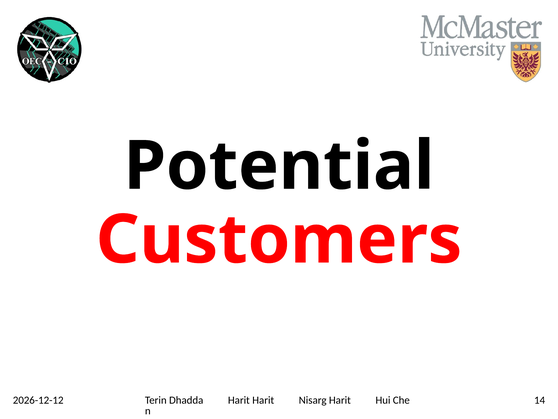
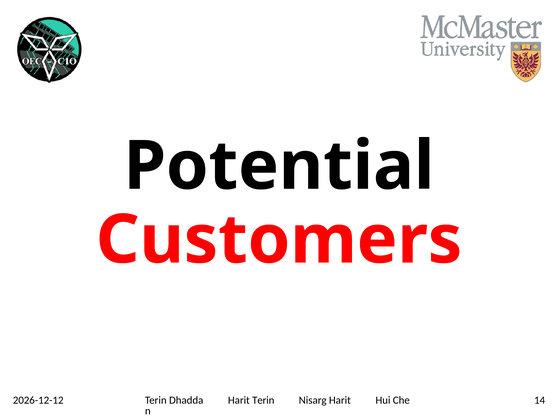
Harit Harit: Harit -> Terin
